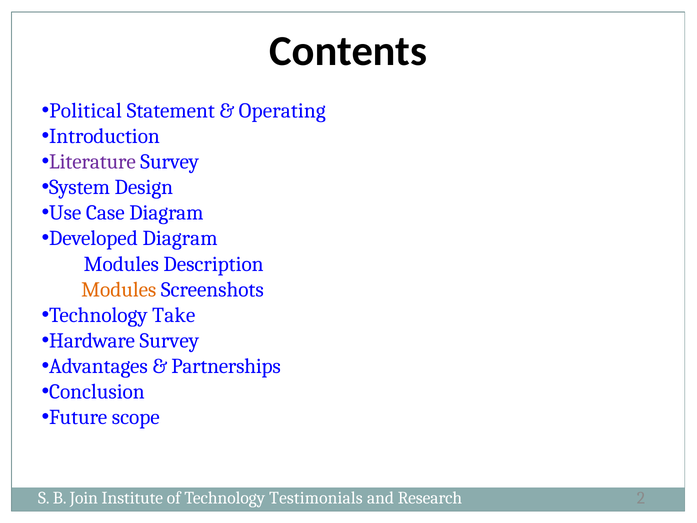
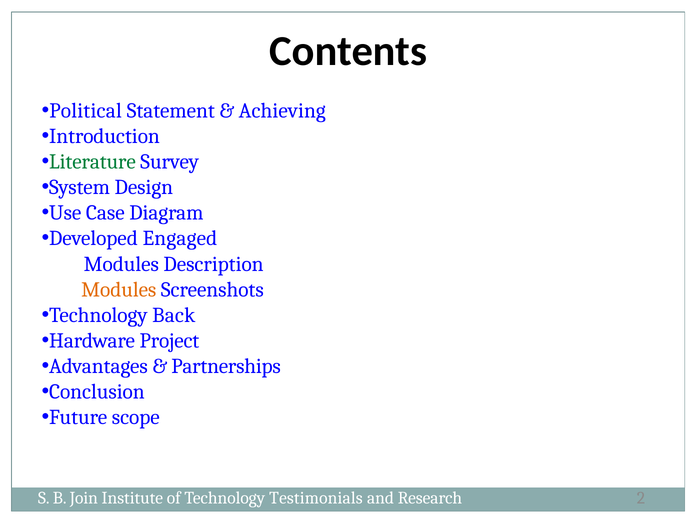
Operating: Operating -> Achieving
Literature colour: purple -> green
Developed Diagram: Diagram -> Engaged
Take: Take -> Back
Hardware Survey: Survey -> Project
